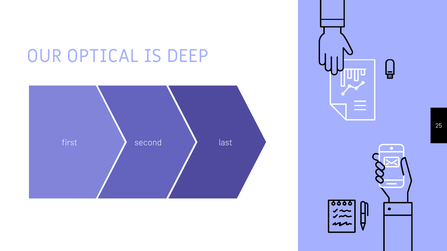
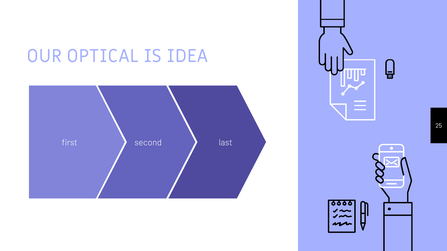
DEEP: DEEP -> IDEA
